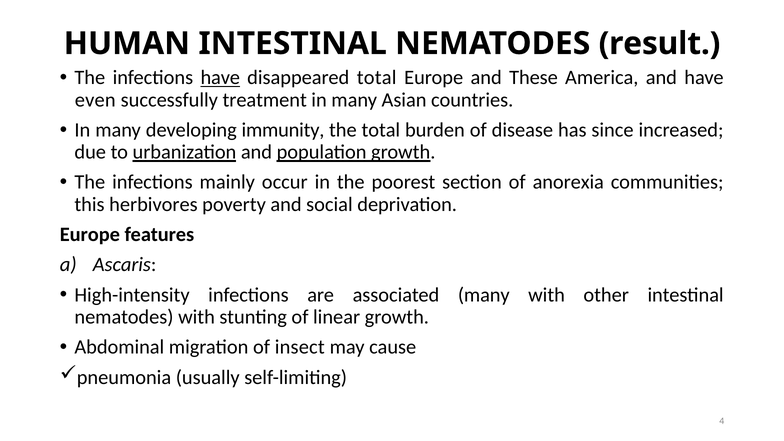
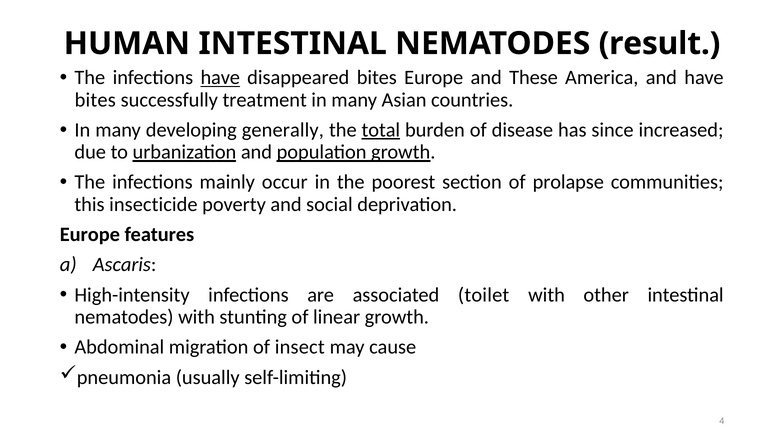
disappeared total: total -> bites
even at (95, 100): even -> bites
immunity: immunity -> generally
total at (381, 130) underline: none -> present
anorexia: anorexia -> prolapse
herbivores: herbivores -> insecticide
associated many: many -> toilet
